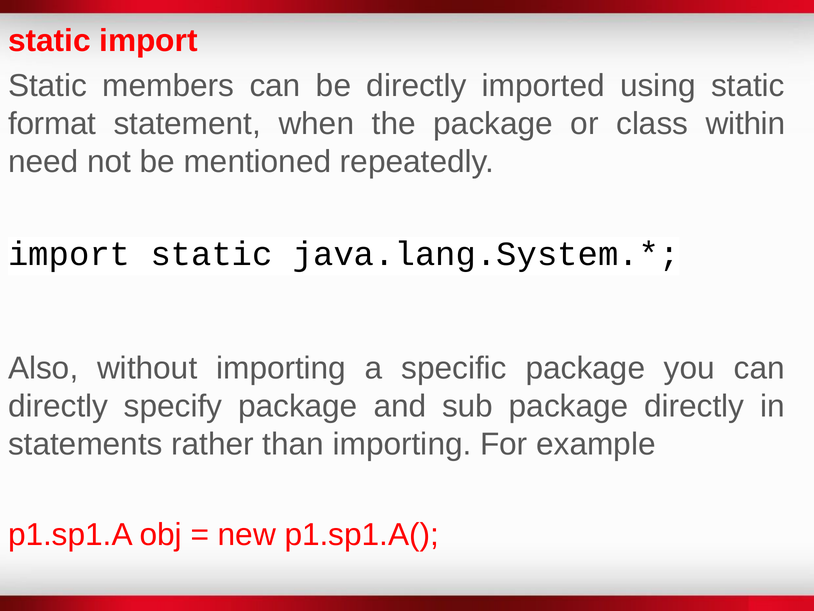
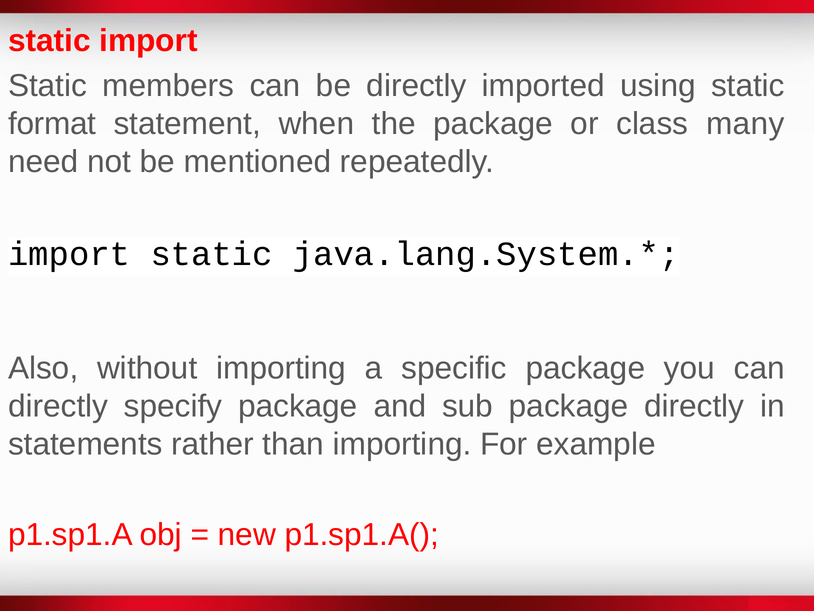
within: within -> many
